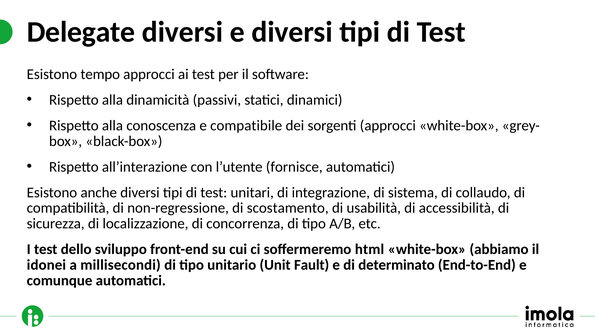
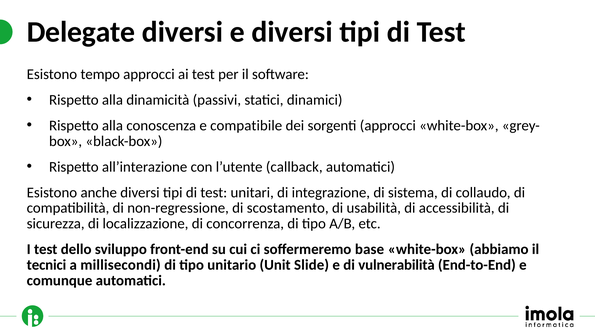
fornisce: fornisce -> callback
html: html -> base
idonei: idonei -> tecnici
Fault: Fault -> Slide
determinato: determinato -> vulnerabilità
